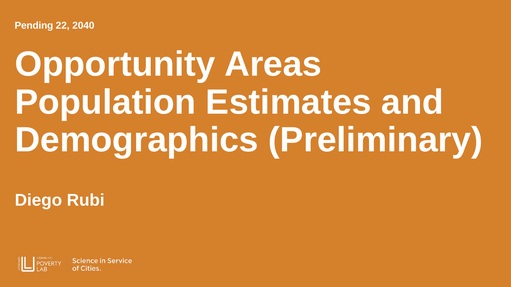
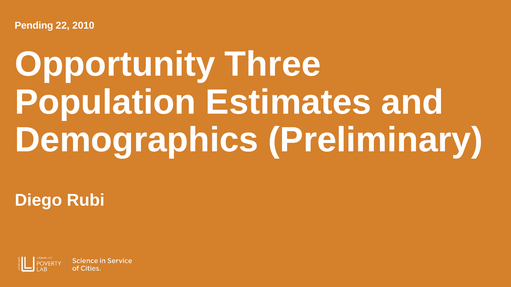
2040: 2040 -> 2010
Areas: Areas -> Three
